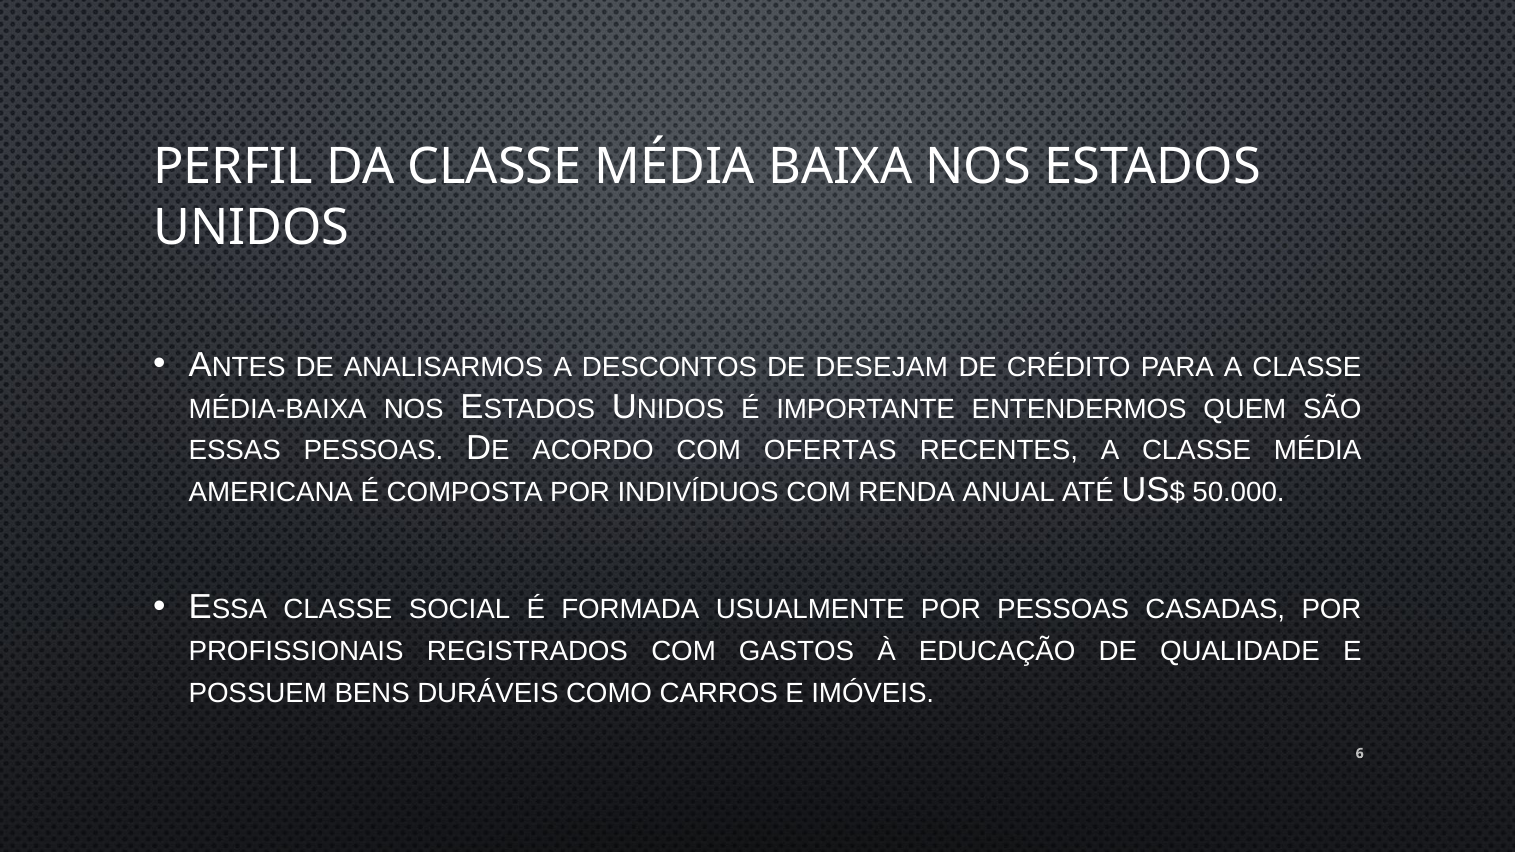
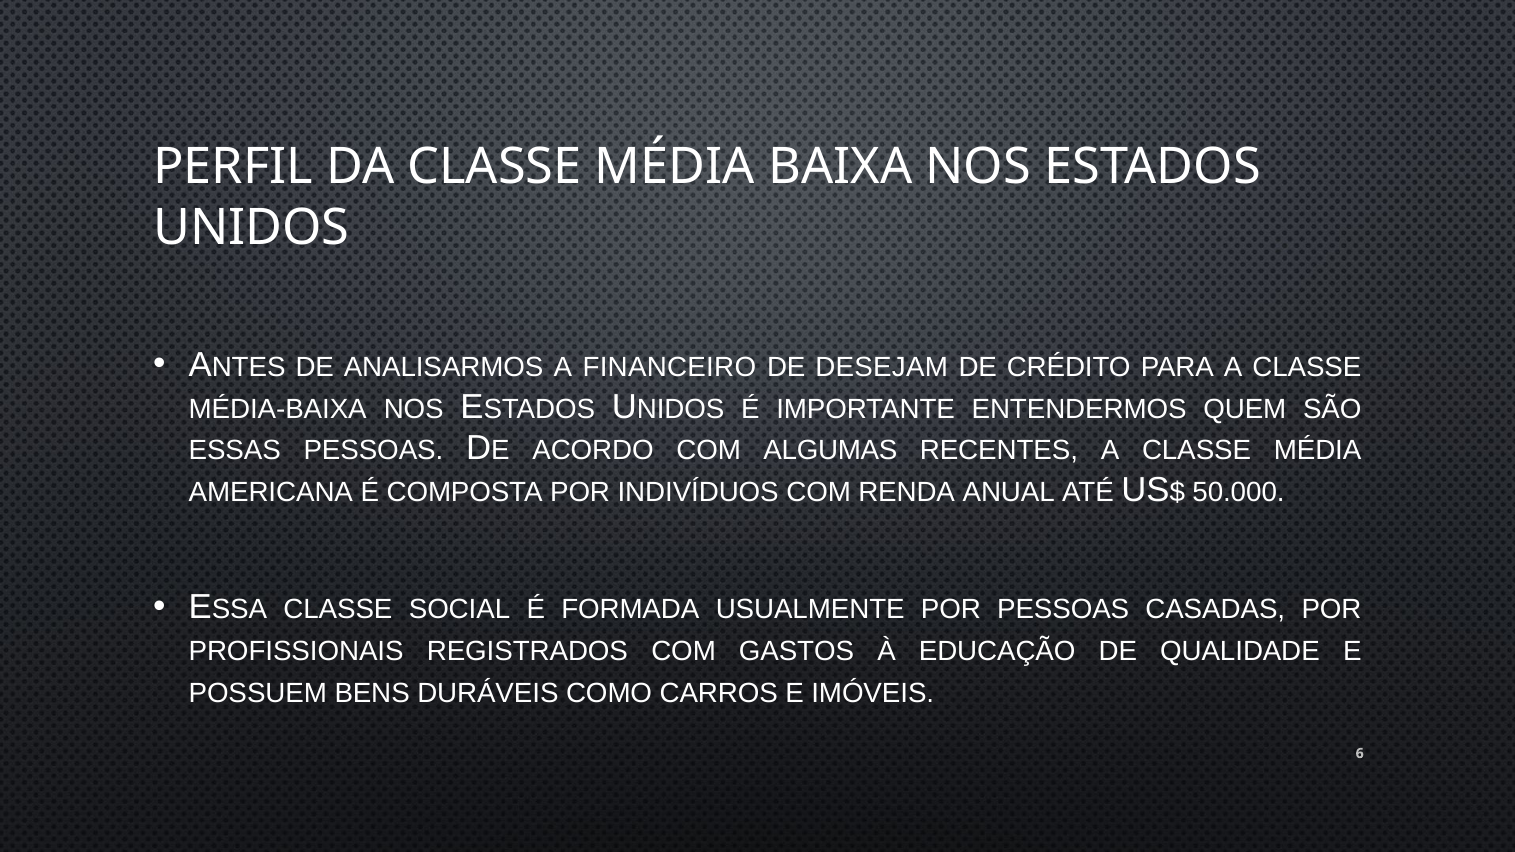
DESCONTOS: DESCONTOS -> FINANCEIRO
OFERTAS: OFERTAS -> ALGUMAS
